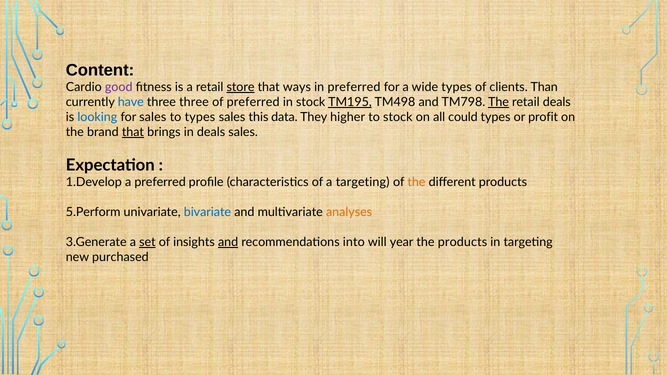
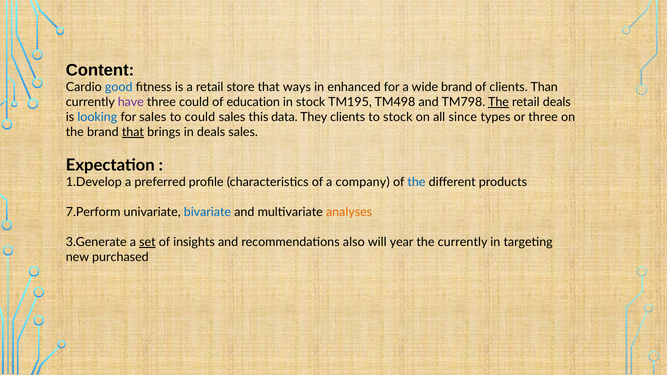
good colour: purple -> blue
store underline: present -> none
in preferred: preferred -> enhanced
wide types: types -> brand
have colour: blue -> purple
three three: three -> could
of preferred: preferred -> education
TM195 underline: present -> none
to types: types -> could
They higher: higher -> clients
could: could -> since
or profit: profit -> three
a targeting: targeting -> company
the at (416, 182) colour: orange -> blue
5.Perform: 5.Perform -> 7.Perform
and at (228, 242) underline: present -> none
into: into -> also
the products: products -> currently
